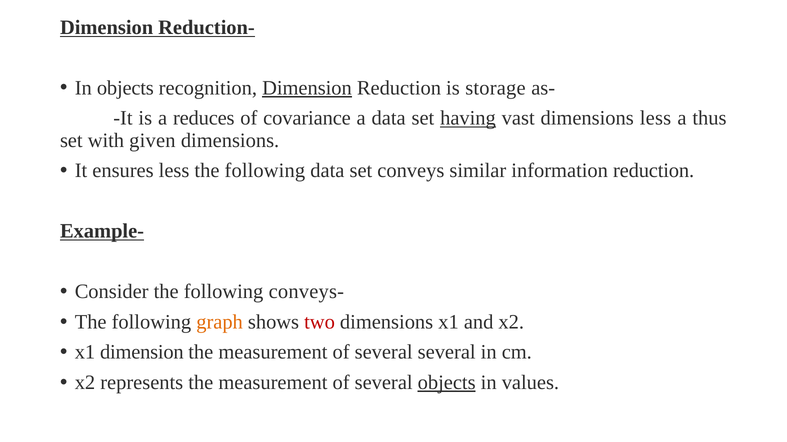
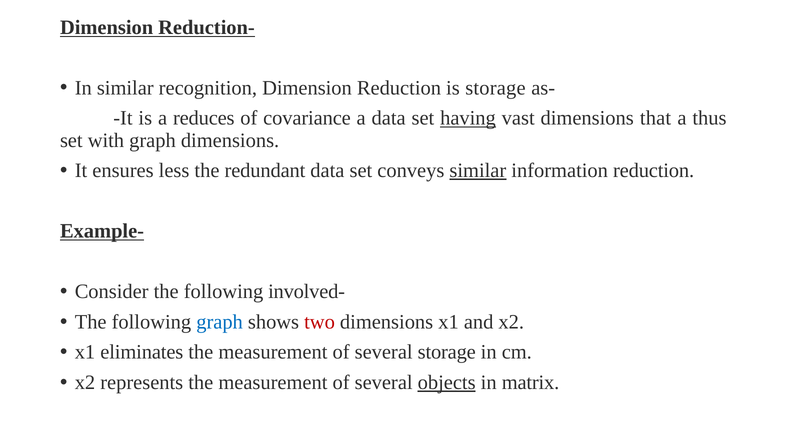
In objects: objects -> similar
Dimension at (307, 88) underline: present -> none
dimensions less: less -> that
with given: given -> graph
following at (265, 171): following -> redundant
similar at (478, 171) underline: none -> present
conveys-: conveys- -> involved-
graph at (220, 322) colour: orange -> blue
x1 dimension: dimension -> eliminates
several several: several -> storage
values: values -> matrix
